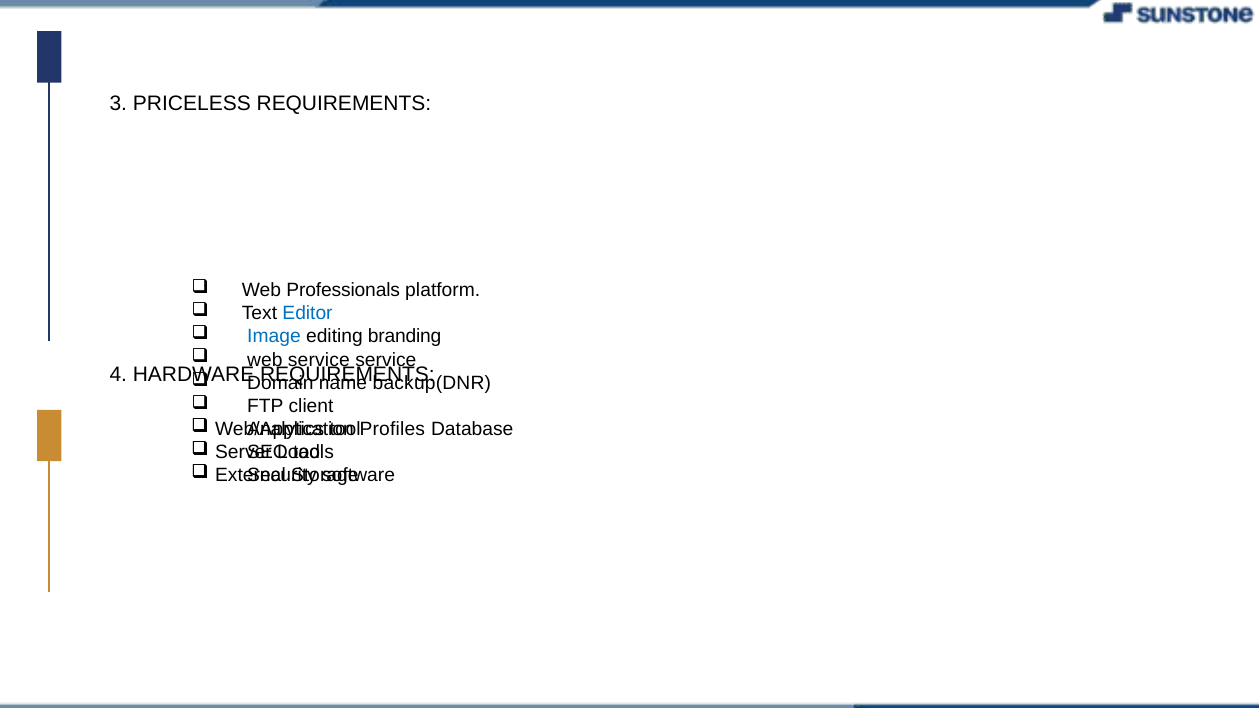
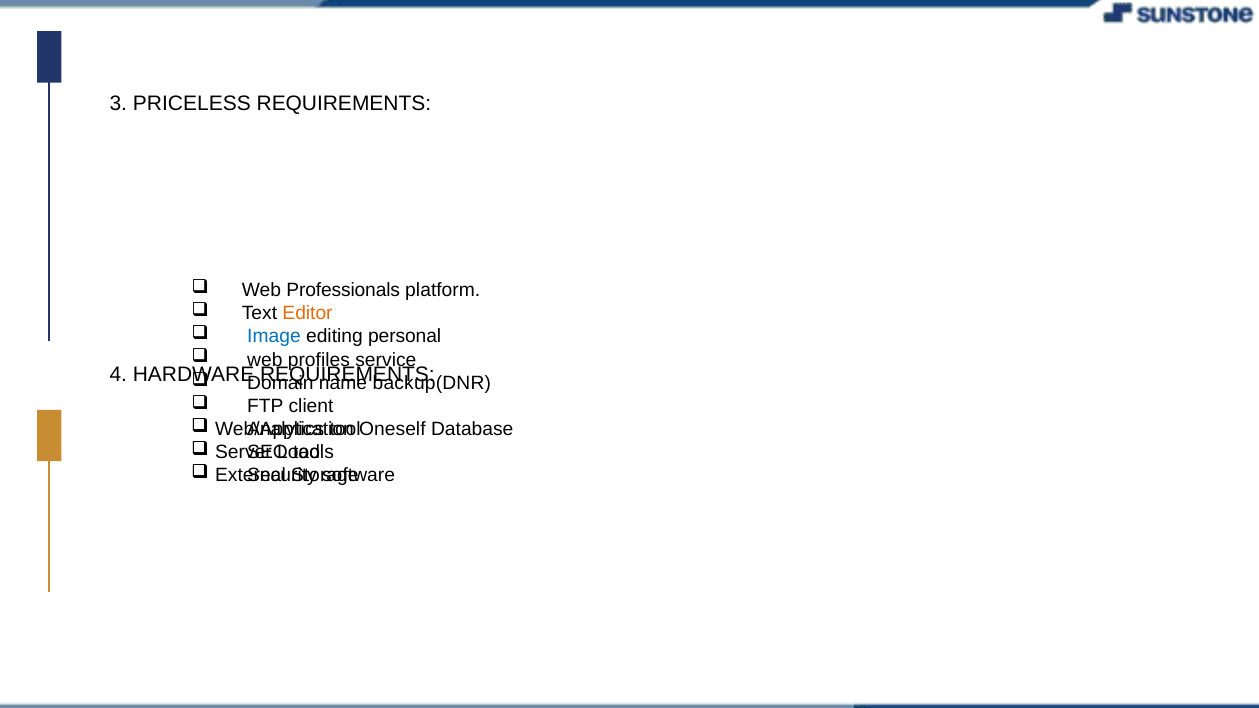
Editor colour: blue -> orange
branding: branding -> personal
web service: service -> profiles
Profiles: Profiles -> Oneself
